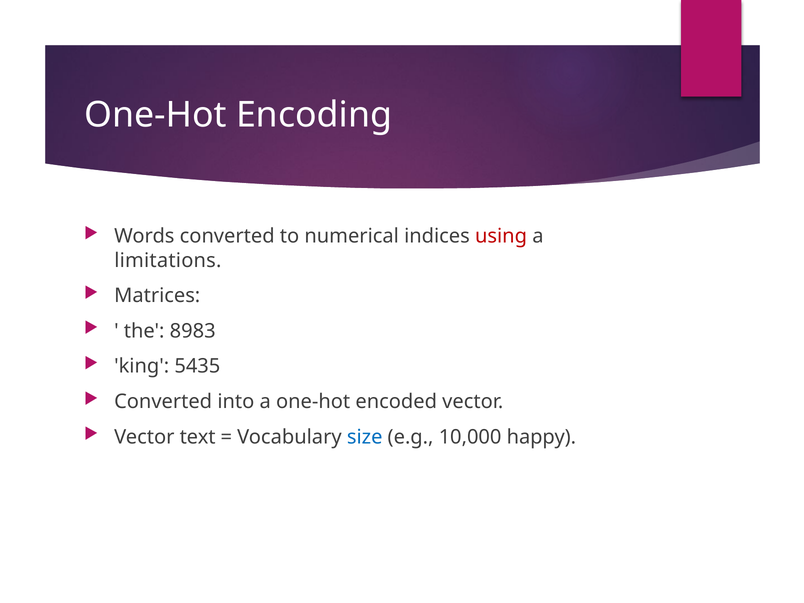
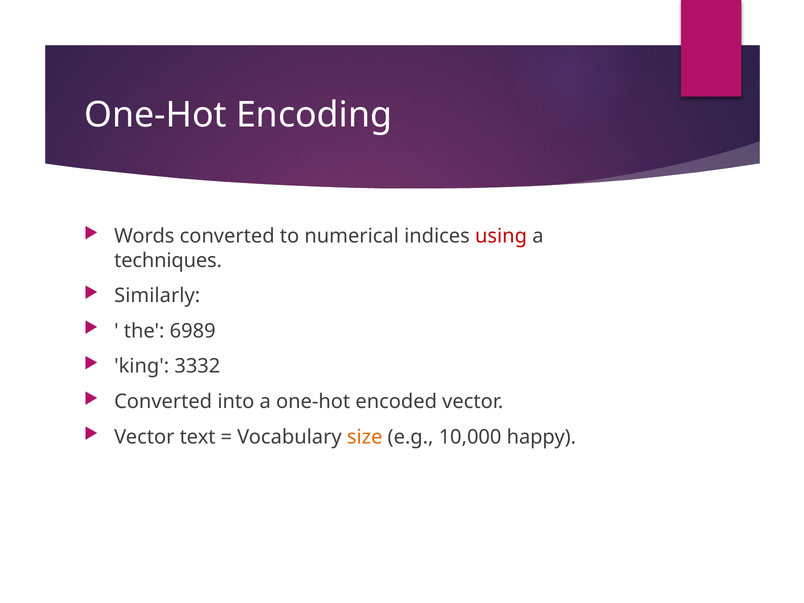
limitations: limitations -> techniques
Matrices: Matrices -> Similarly
8983: 8983 -> 6989
5435: 5435 -> 3332
size colour: blue -> orange
